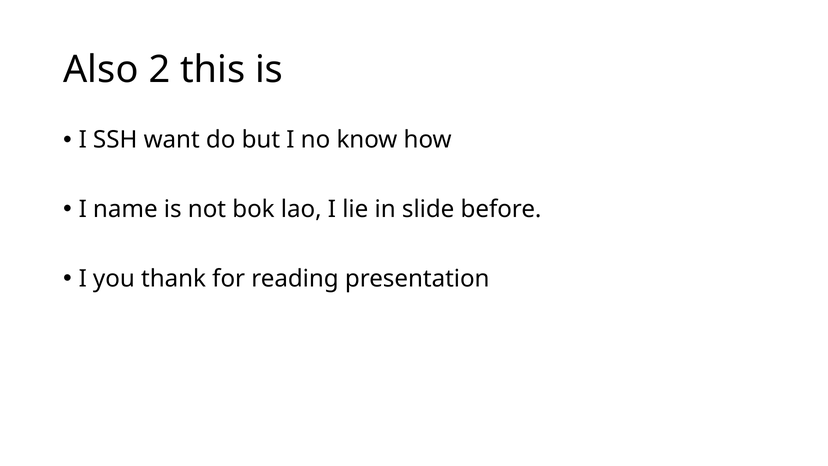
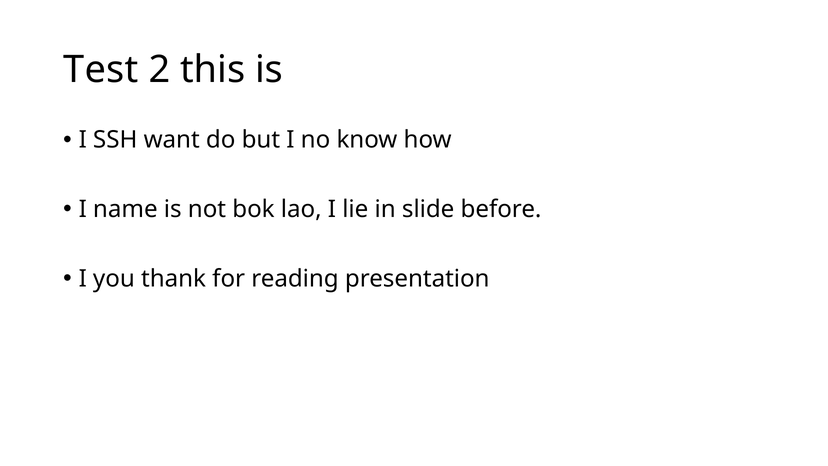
Also: Also -> Test
